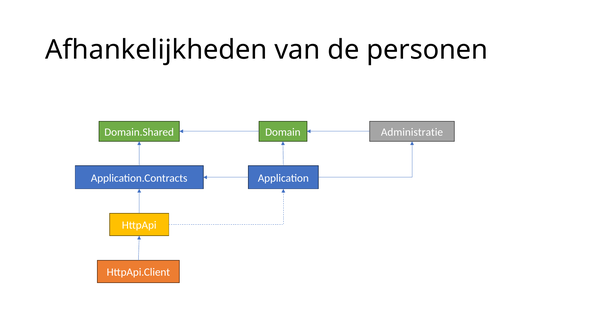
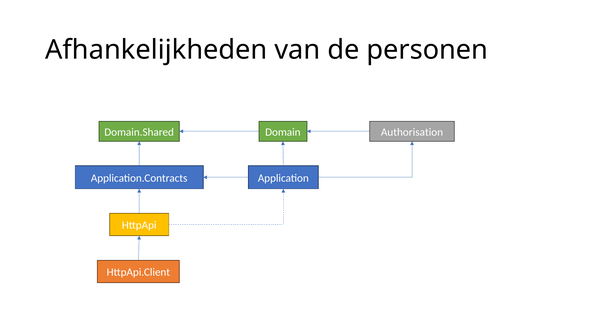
Administratie: Administratie -> Authorisation
